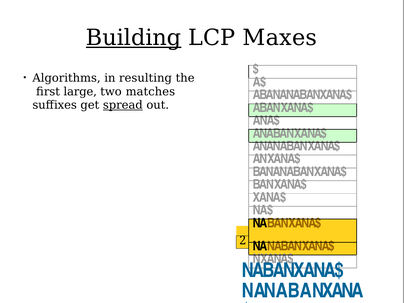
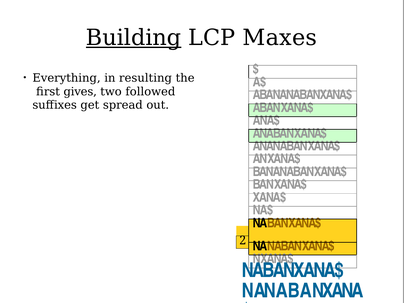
Algorithms: Algorithms -> Everything
large: large -> gives
matches: matches -> followed
spread underline: present -> none
